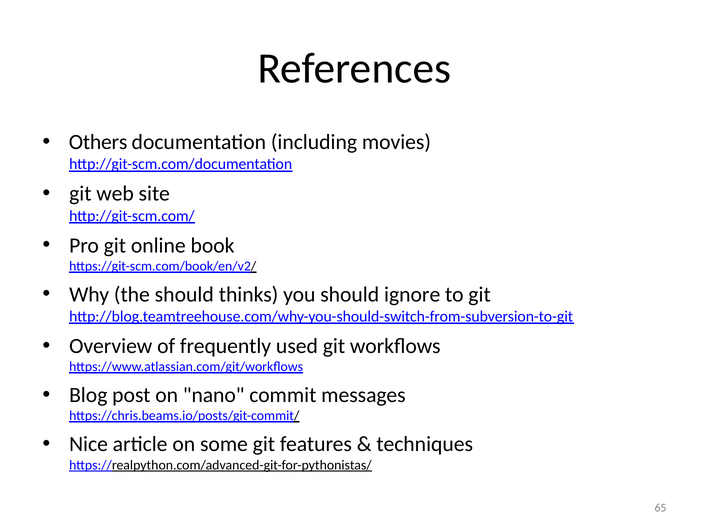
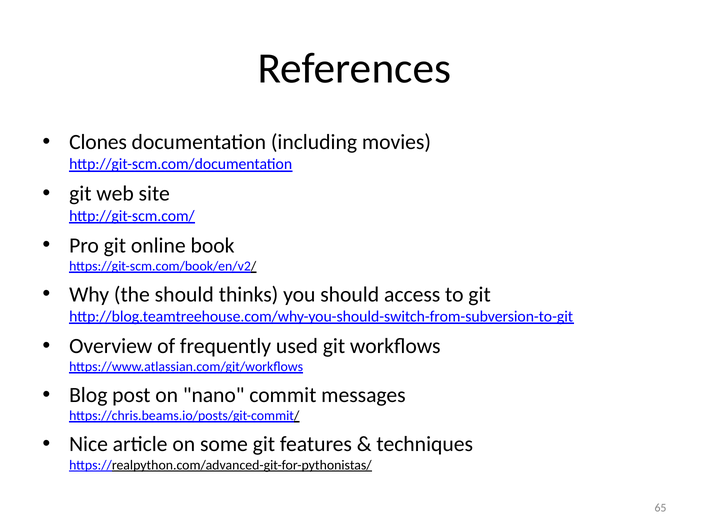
Others: Others -> Clones
ignore: ignore -> access
